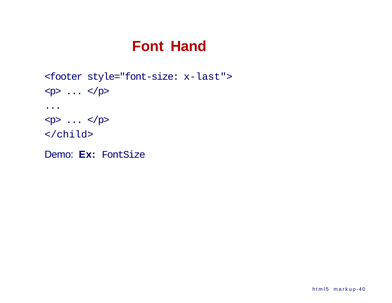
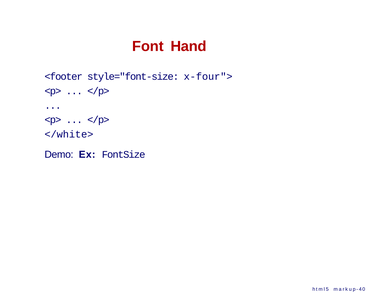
x-last">: x-last"> -> x-four">
</child>: </child> -> </white>
